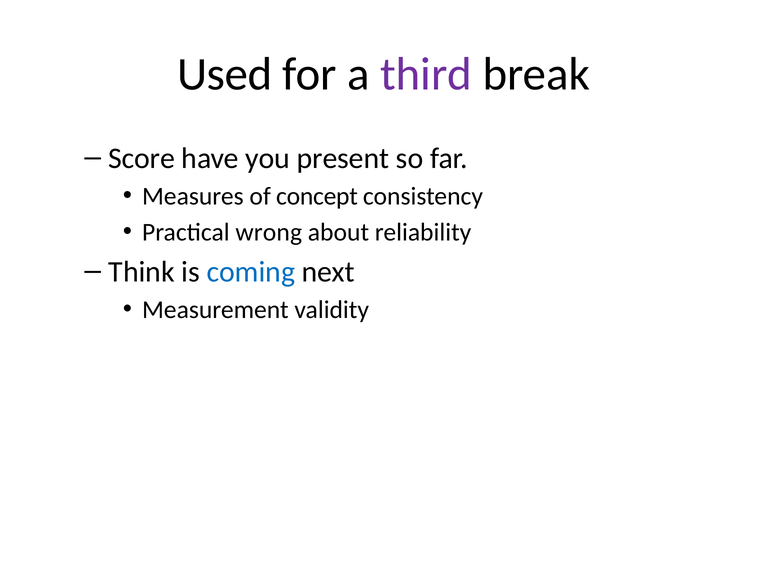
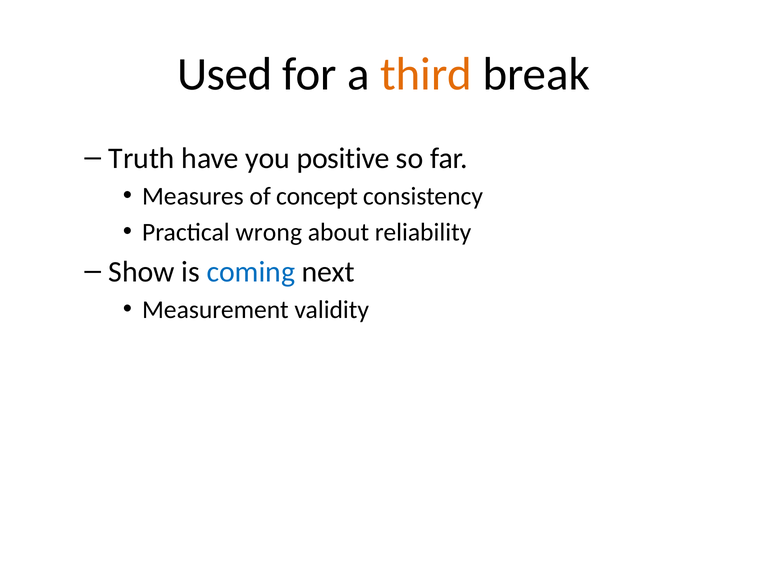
third colour: purple -> orange
Score: Score -> Truth
present: present -> positive
Think: Think -> Show
